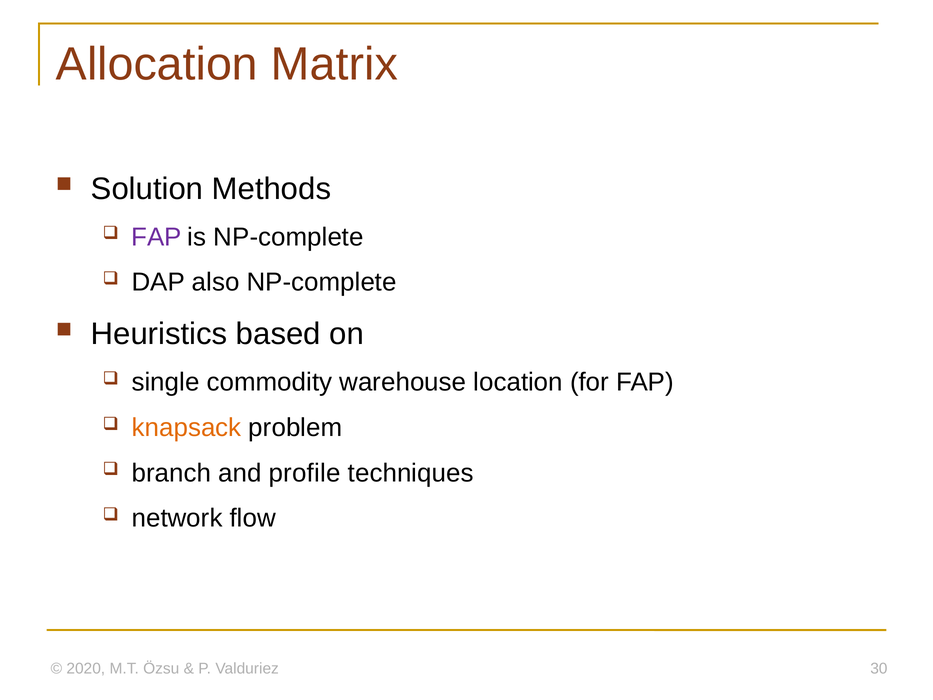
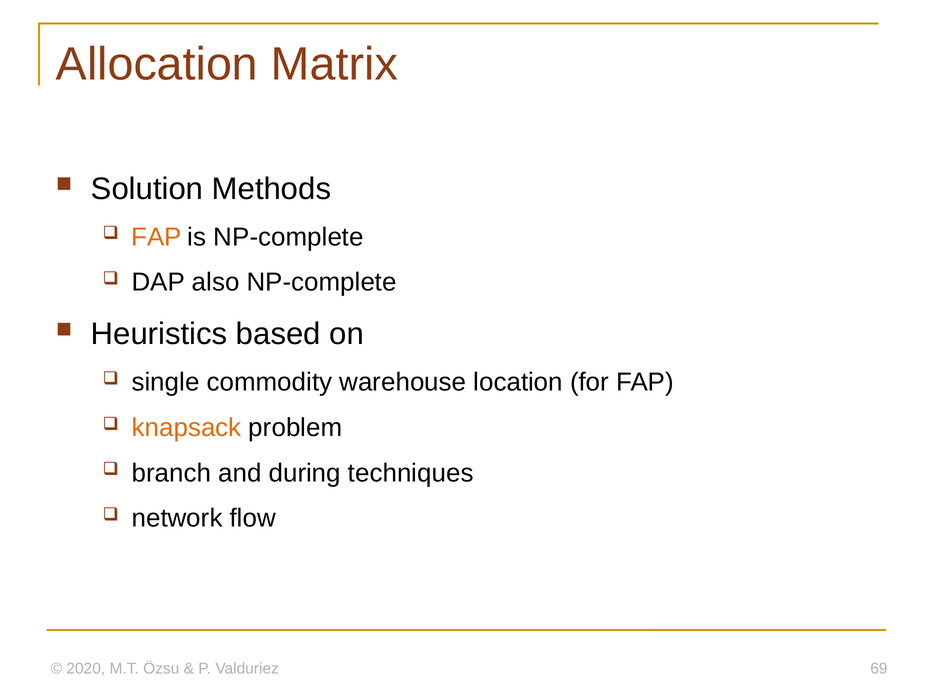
FAP at (156, 237) colour: purple -> orange
profile: profile -> during
30: 30 -> 69
